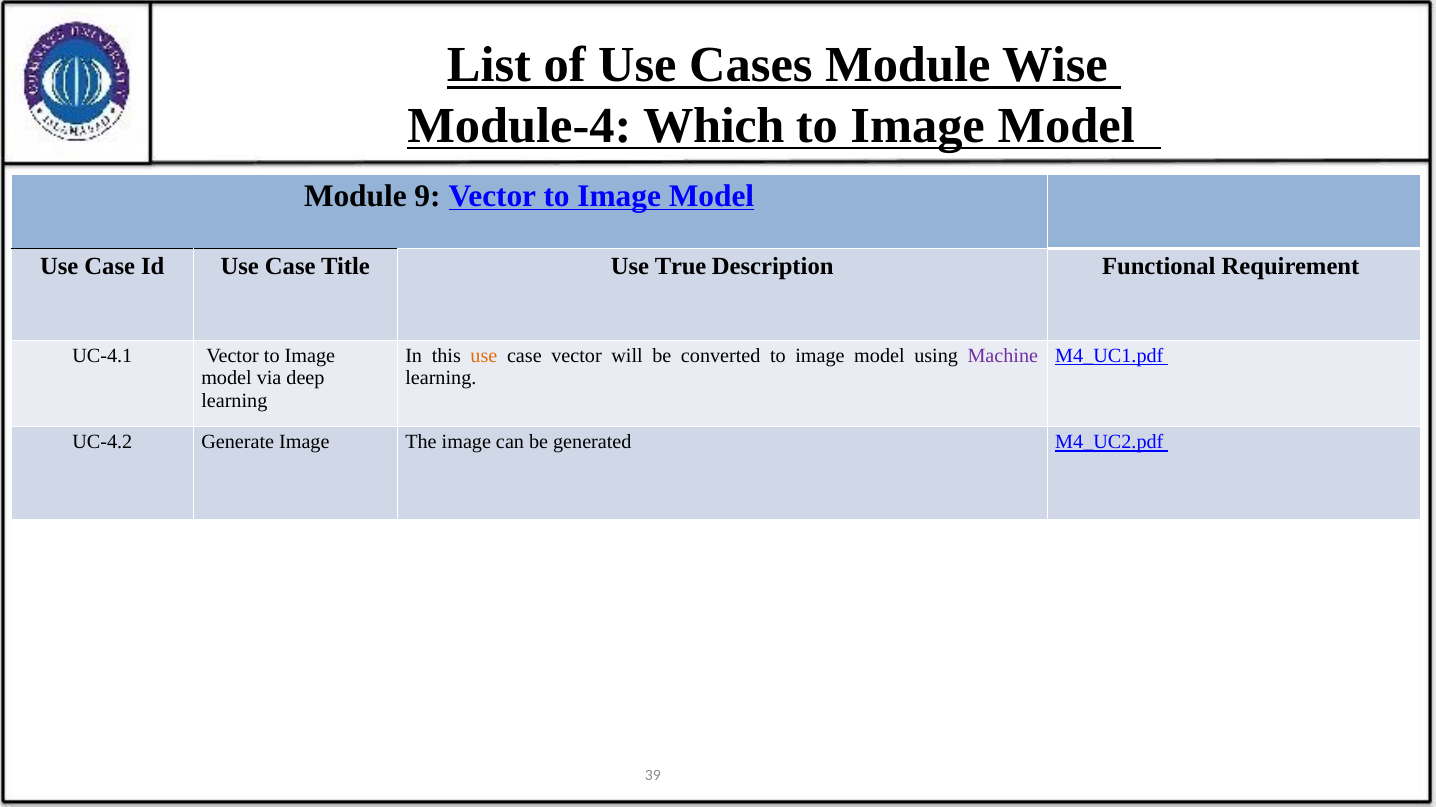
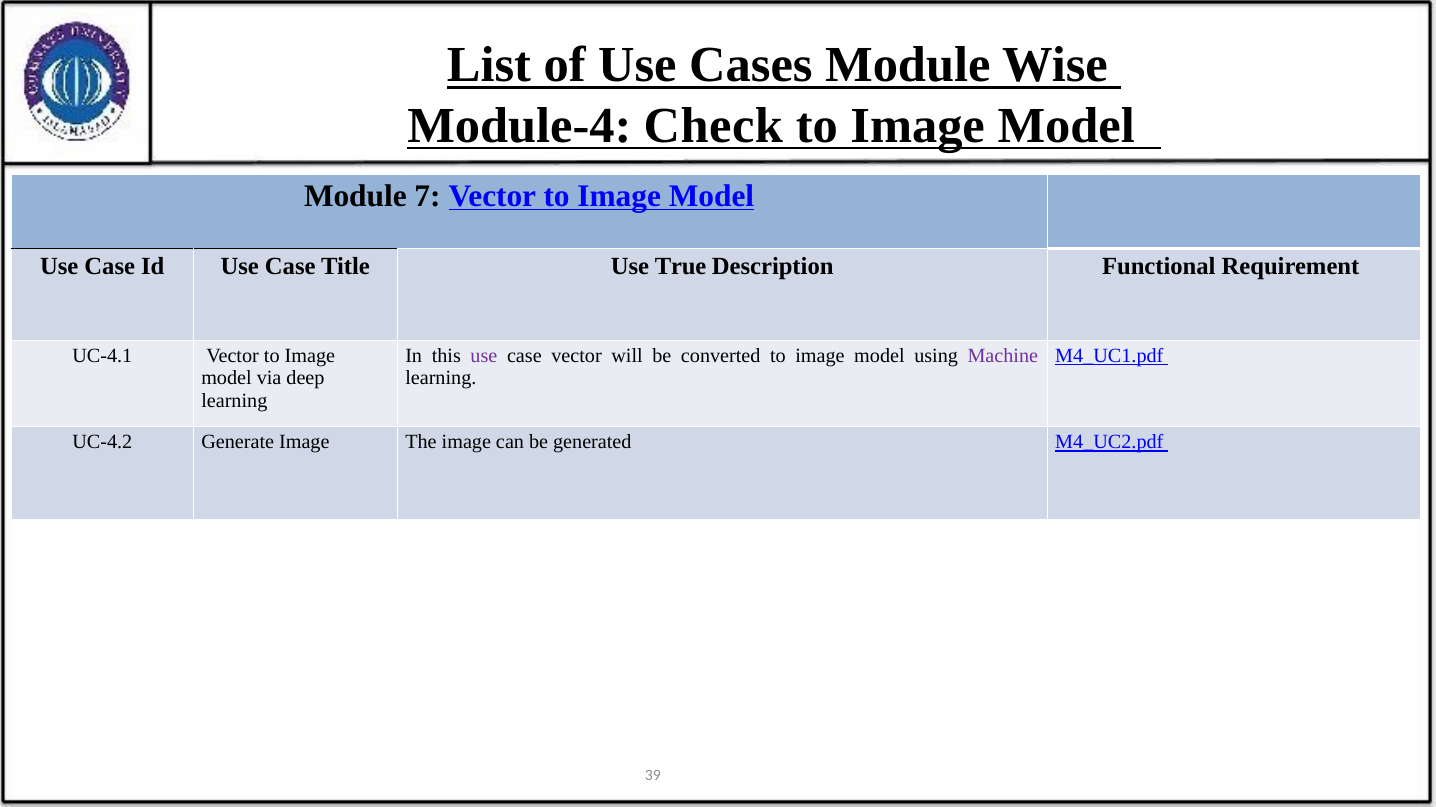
Which: Which -> Check
9: 9 -> 7
use at (484, 356) colour: orange -> purple
